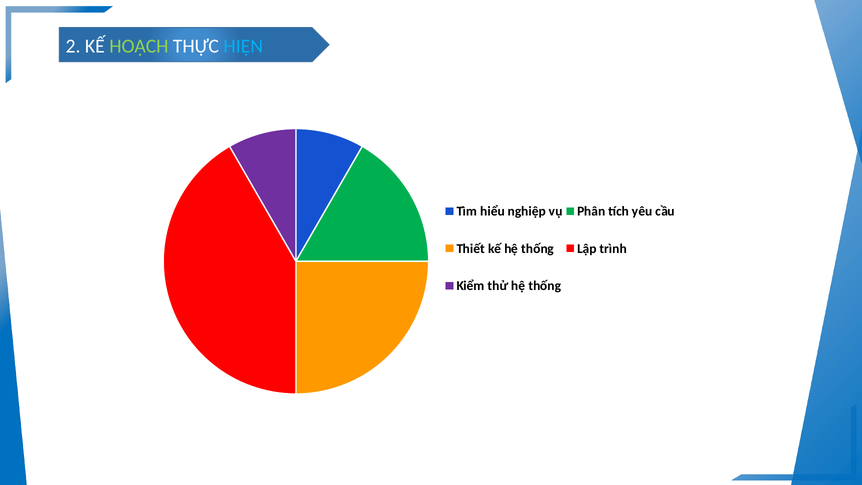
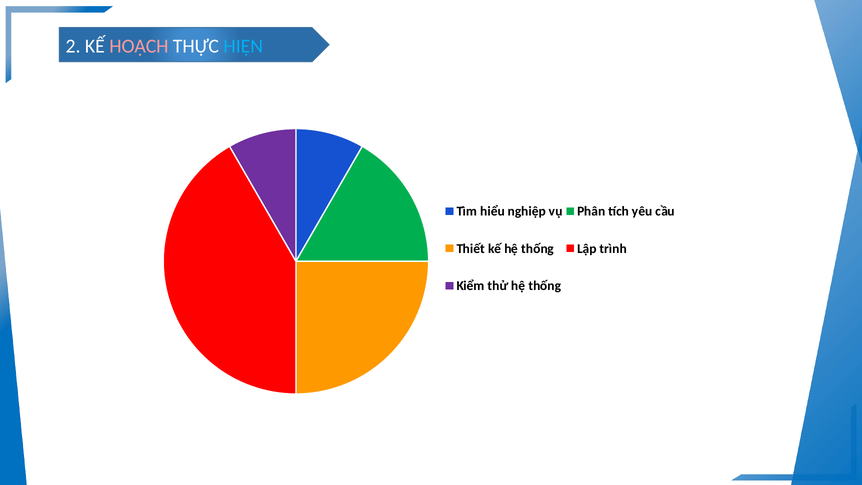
HOẠCH colour: light green -> pink
